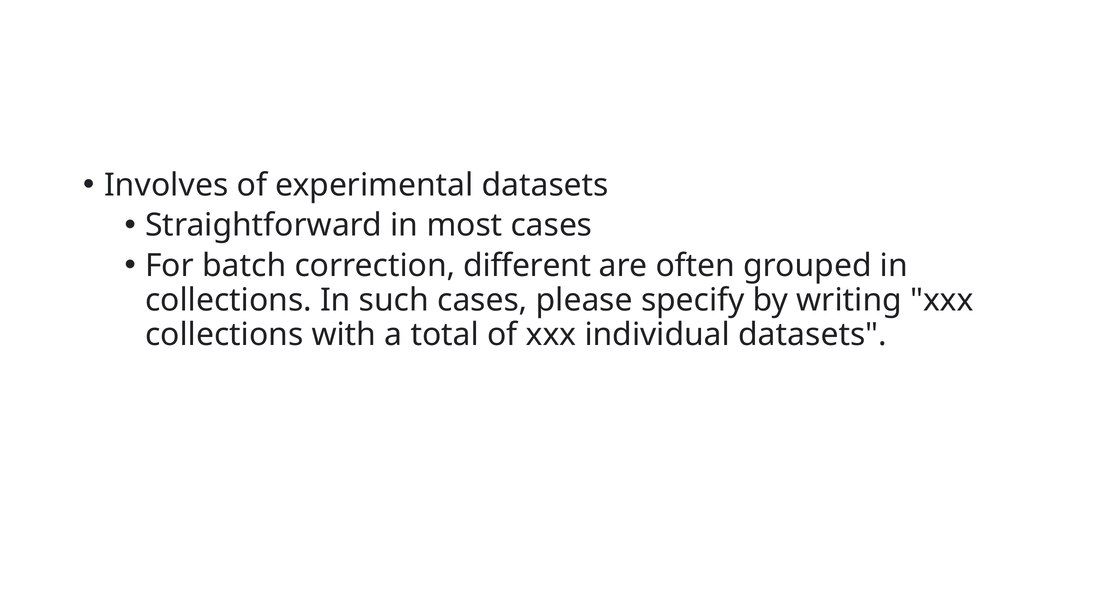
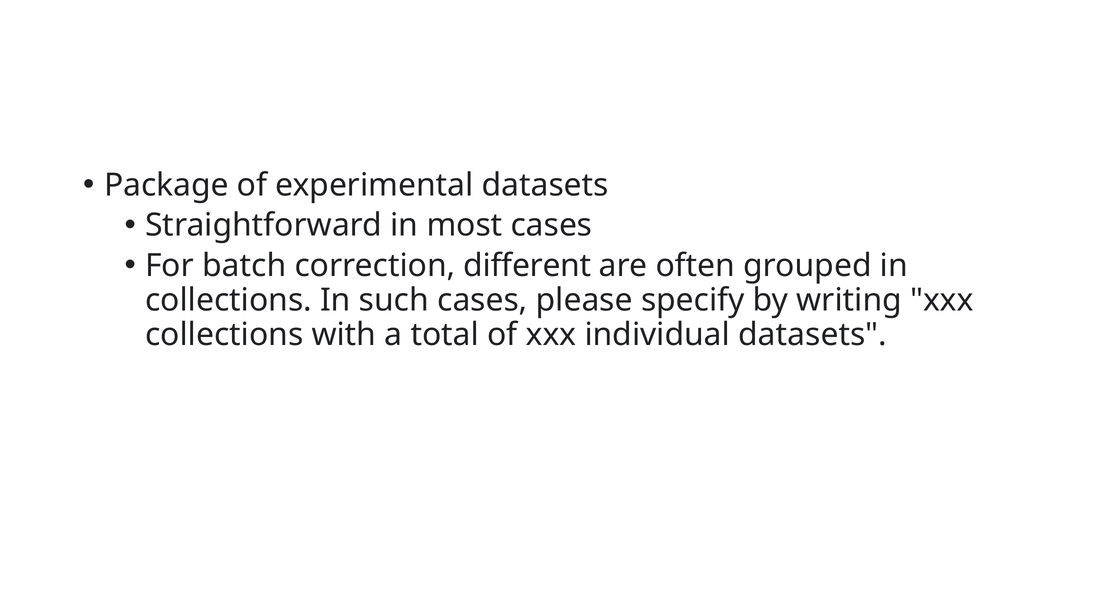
Involves: Involves -> Package
